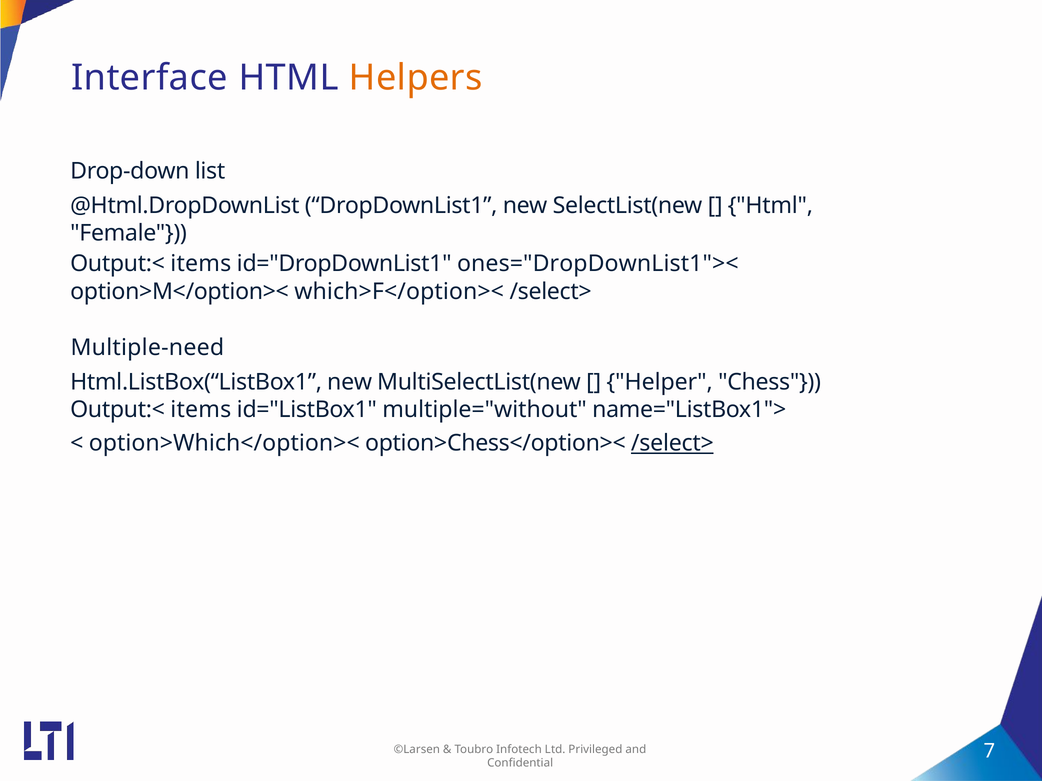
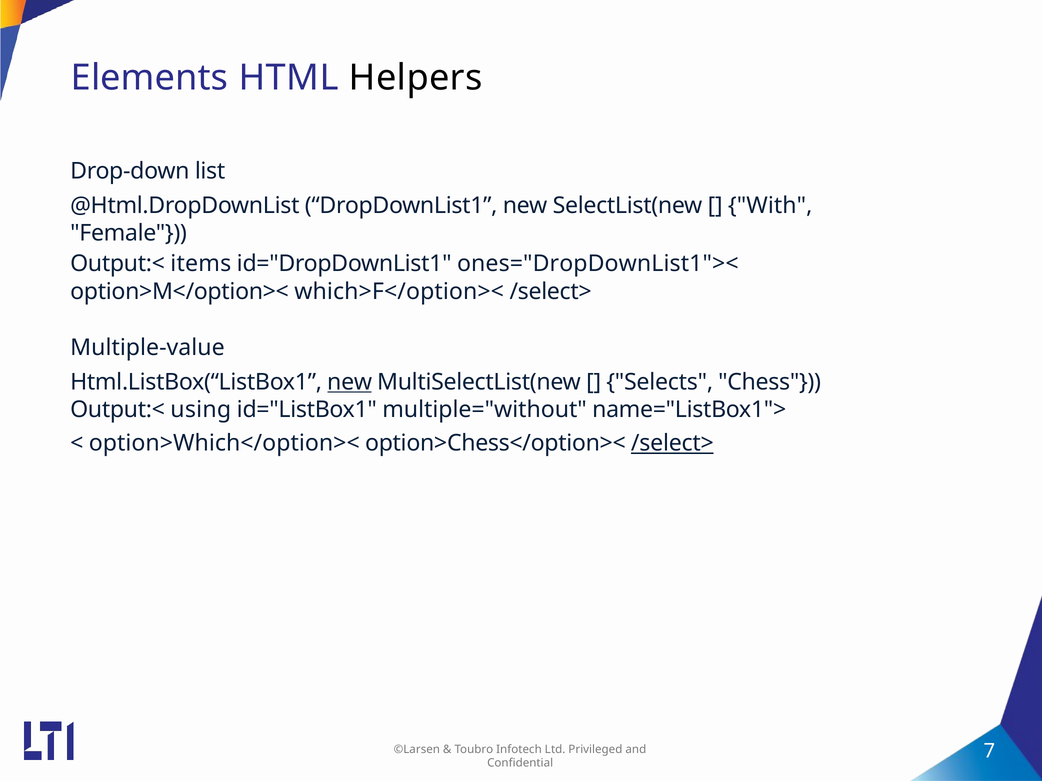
Interface: Interface -> Elements
Helpers colour: orange -> black
Html at (770, 206): Html -> With
Multiple-need: Multiple-need -> Multiple-value
new at (350, 382) underline: none -> present
Helper: Helper -> Selects
items at (201, 410): items -> using
